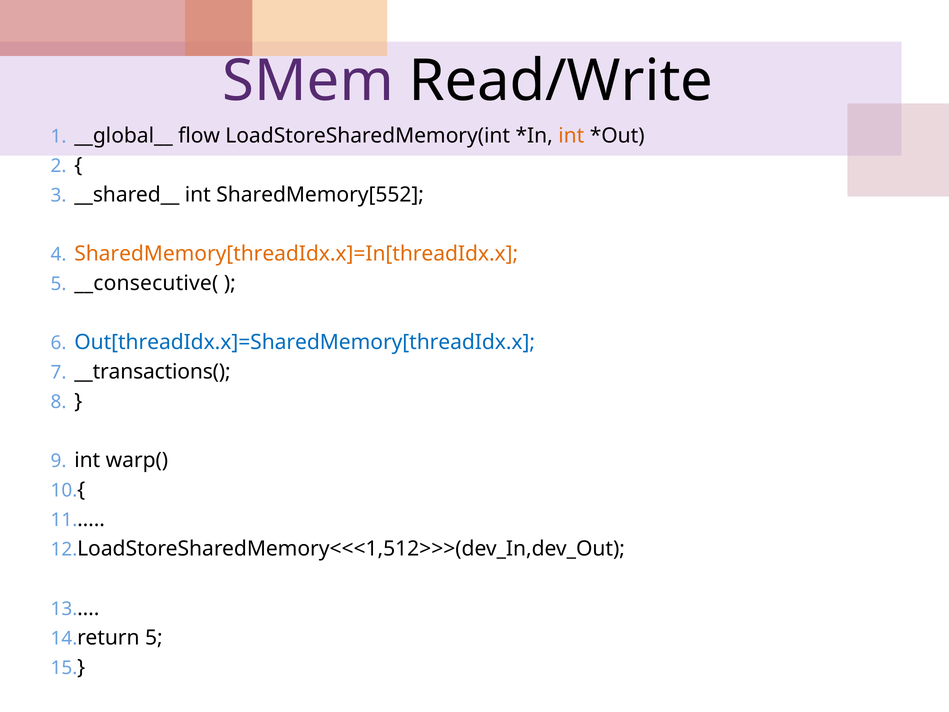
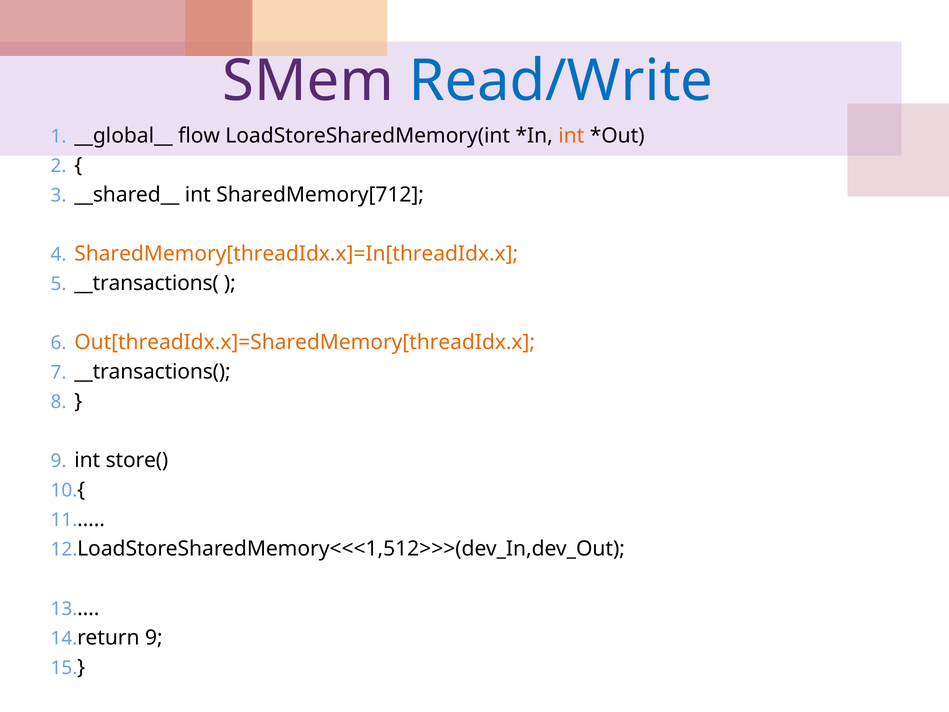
Read/Write colour: black -> blue
SharedMemory[552: SharedMemory[552 -> SharedMemory[712
__consecutive( at (146, 283): __consecutive( -> __transactions(
Out[threadIdx.x]=SharedMemory[threadIdx.x colour: blue -> orange
warp(: warp( -> store(
5 at (154, 637): 5 -> 9
